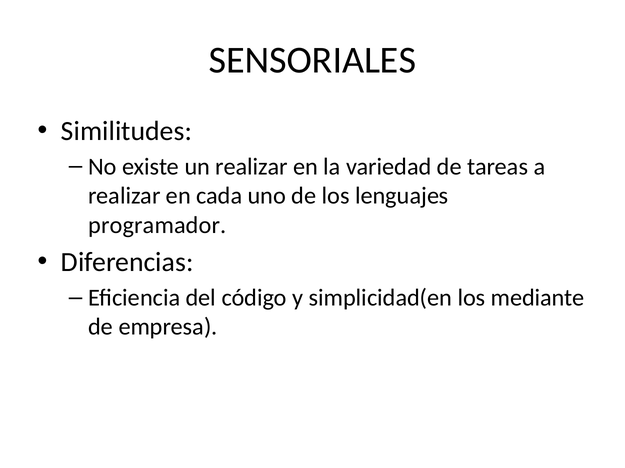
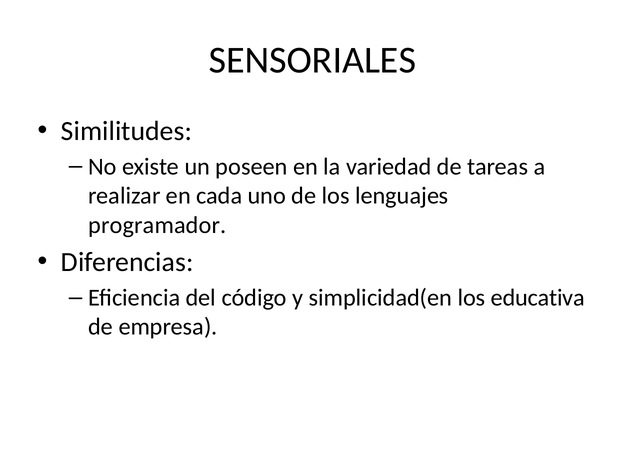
un realizar: realizar -> poseen
mediante: mediante -> educativa
